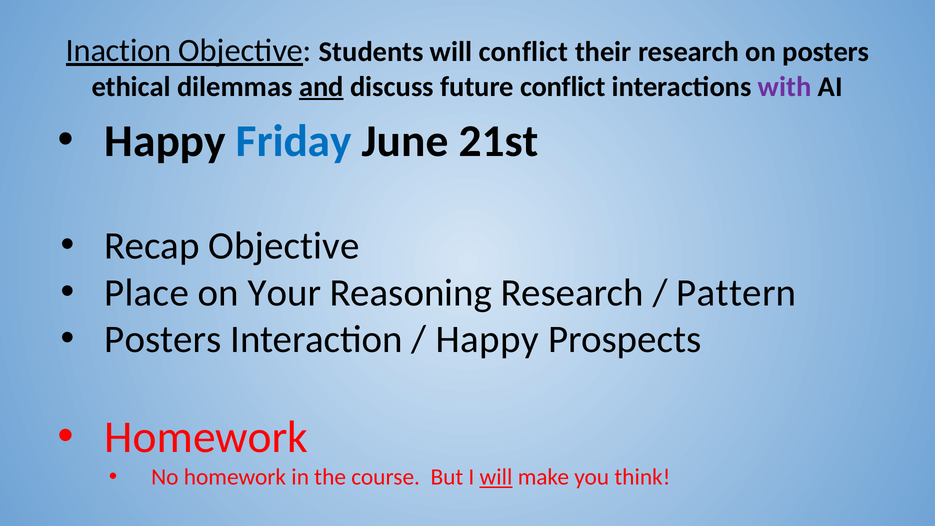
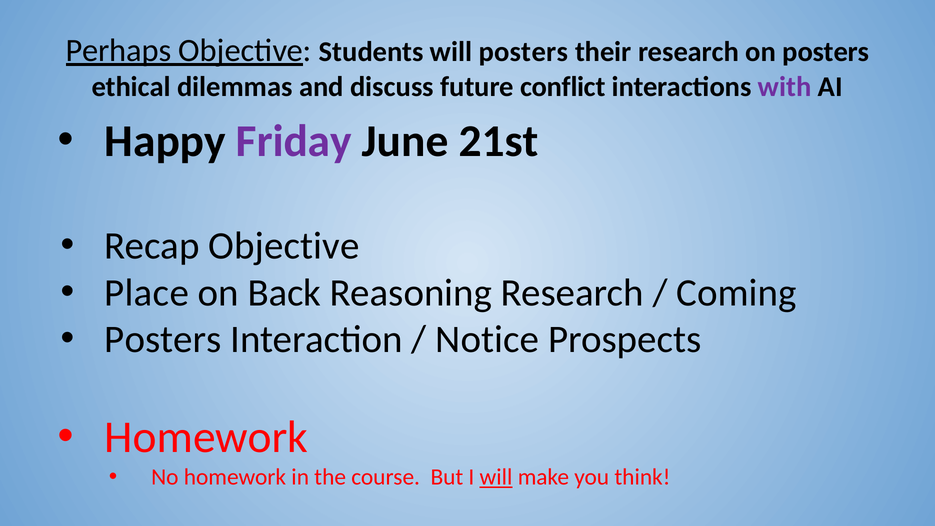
Inaction: Inaction -> Perhaps
will conflict: conflict -> posters
and underline: present -> none
Friday colour: blue -> purple
Your: Your -> Back
Pattern: Pattern -> Coming
Happy at (487, 340): Happy -> Notice
